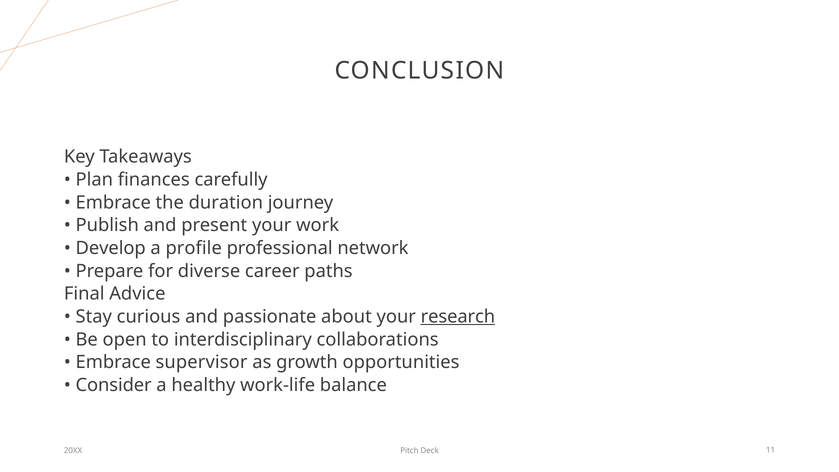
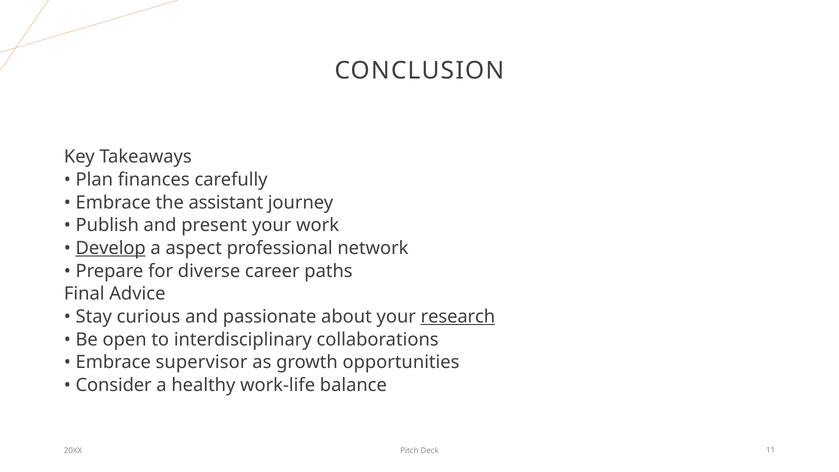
duration: duration -> assistant
Develop underline: none -> present
profile: profile -> aspect
